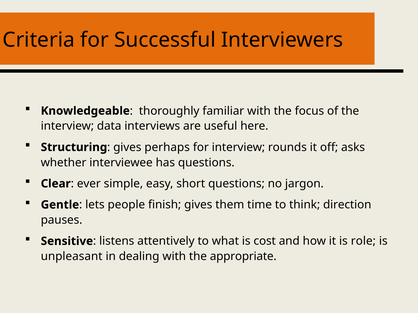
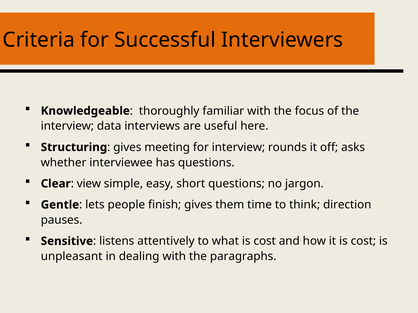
perhaps: perhaps -> meeting
ever: ever -> view
it is role: role -> cost
appropriate: appropriate -> paragraphs
